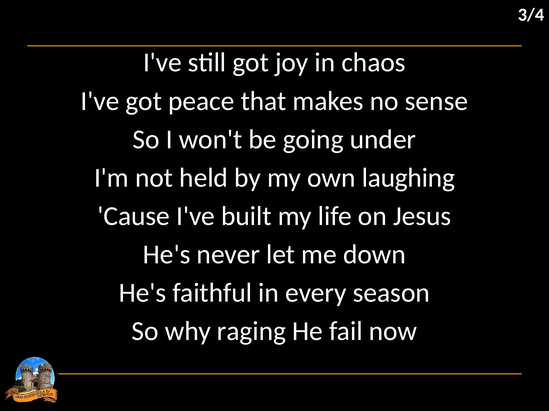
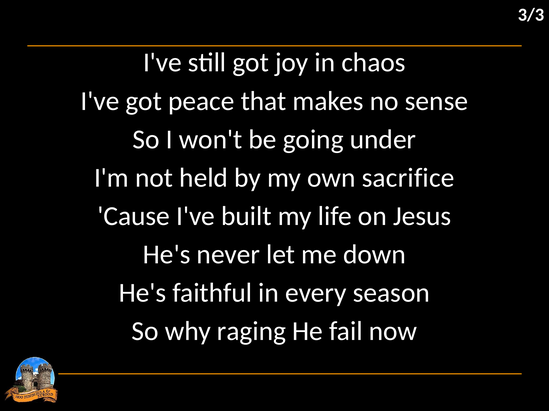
3/4: 3/4 -> 3/3
laughing: laughing -> sacrifice
